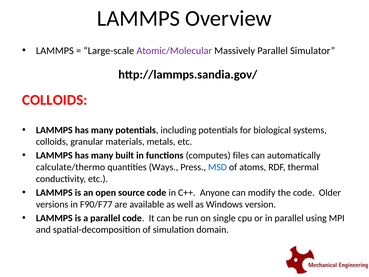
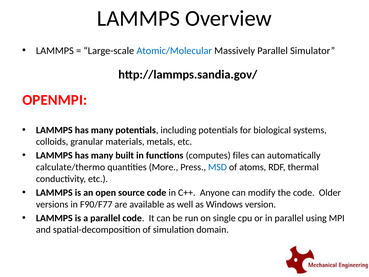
Atomic/Molecular colour: purple -> blue
COLLOIDS at (55, 100): COLLOIDS -> OPENMPI
Ways: Ways -> More
